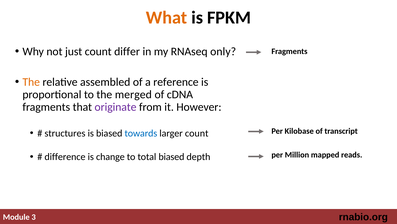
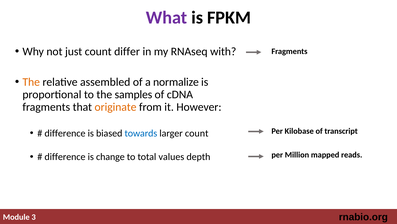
What colour: orange -> purple
only: only -> with
reference: reference -> normalize
merged: merged -> samples
originate colour: purple -> orange
structures at (65, 133): structures -> difference
total biased: biased -> values
